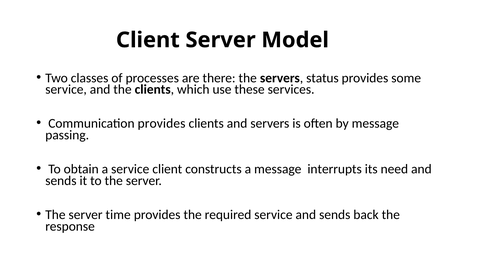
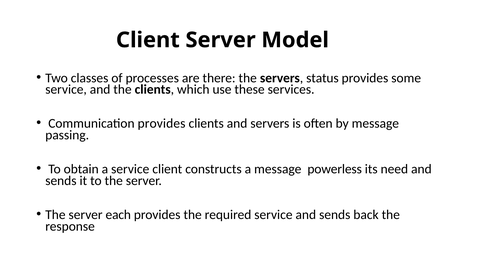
interrupts: interrupts -> powerless
time: time -> each
